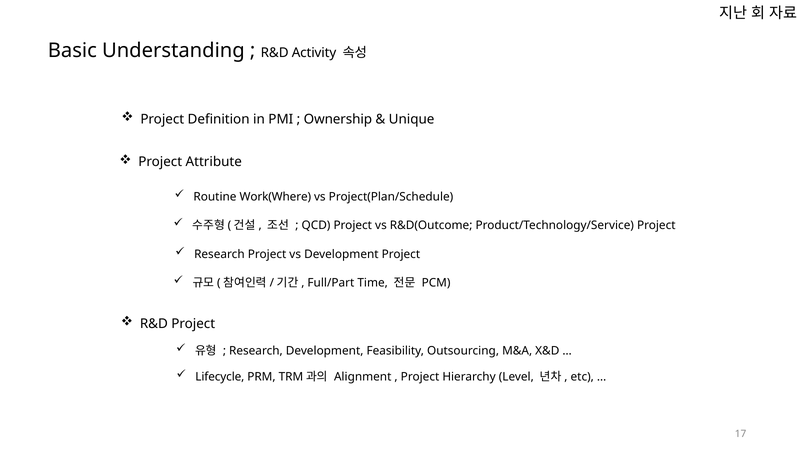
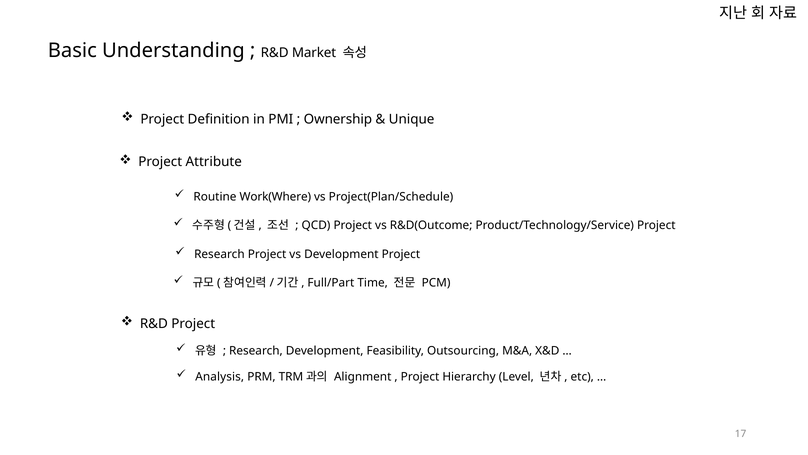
Activity: Activity -> Market
Lifecycle: Lifecycle -> Analysis
